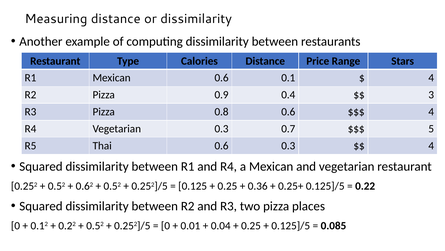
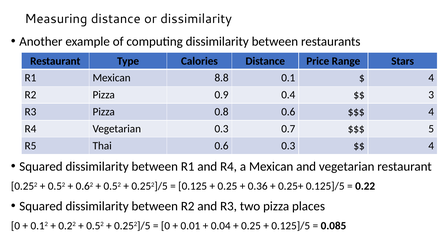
Mexican 0.6: 0.6 -> 8.8
